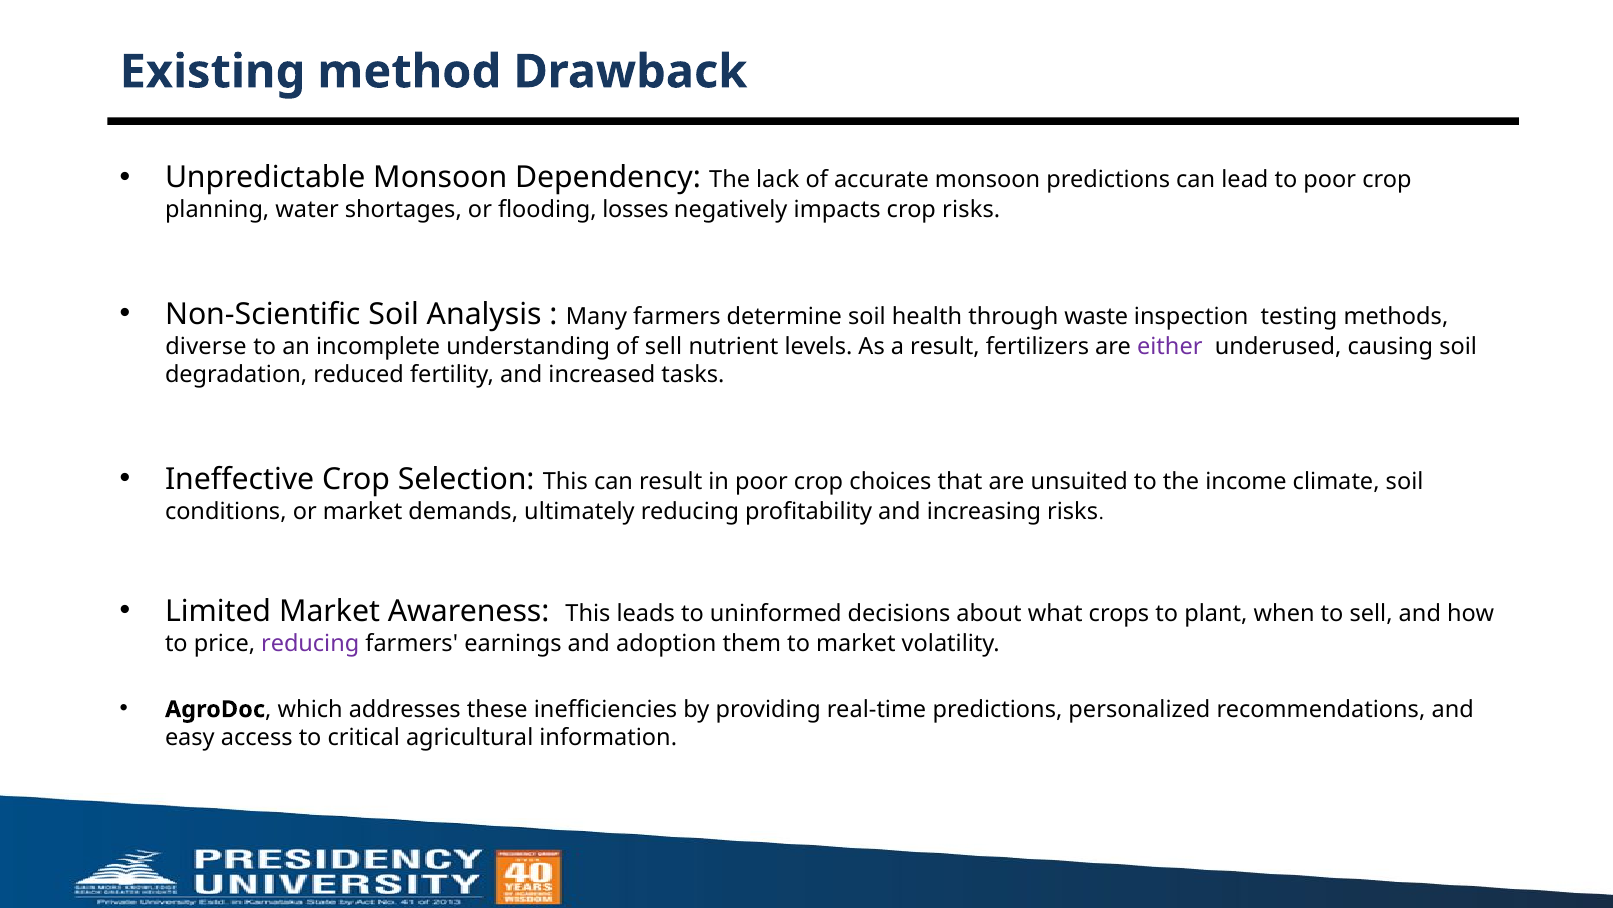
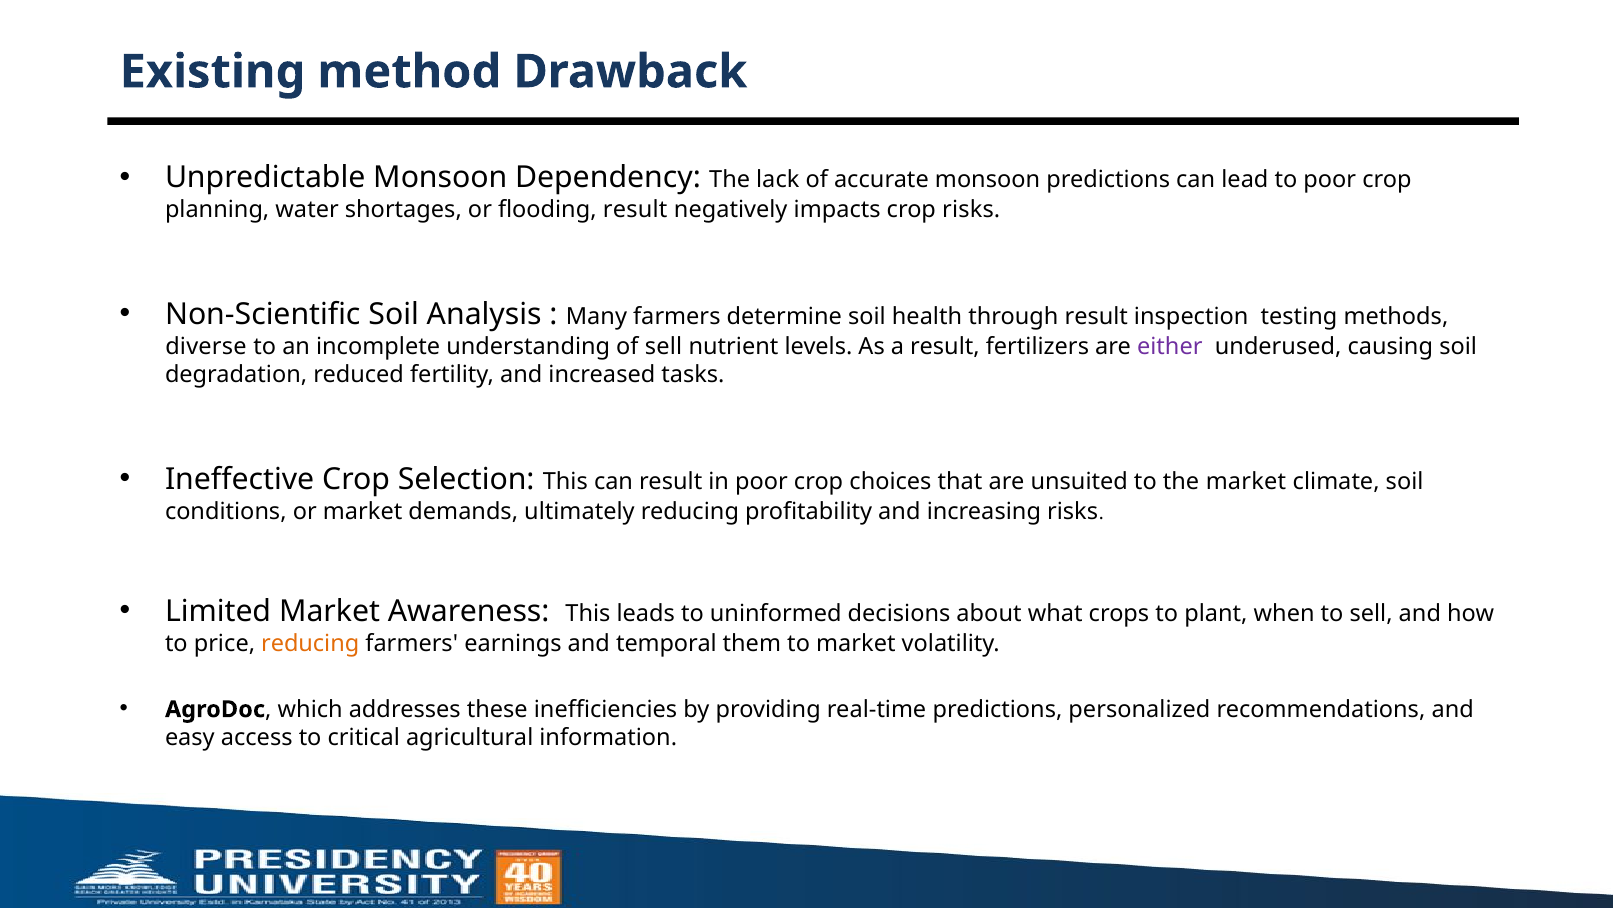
flooding losses: losses -> result
through waste: waste -> result
the income: income -> market
reducing at (310, 643) colour: purple -> orange
adoption: adoption -> temporal
